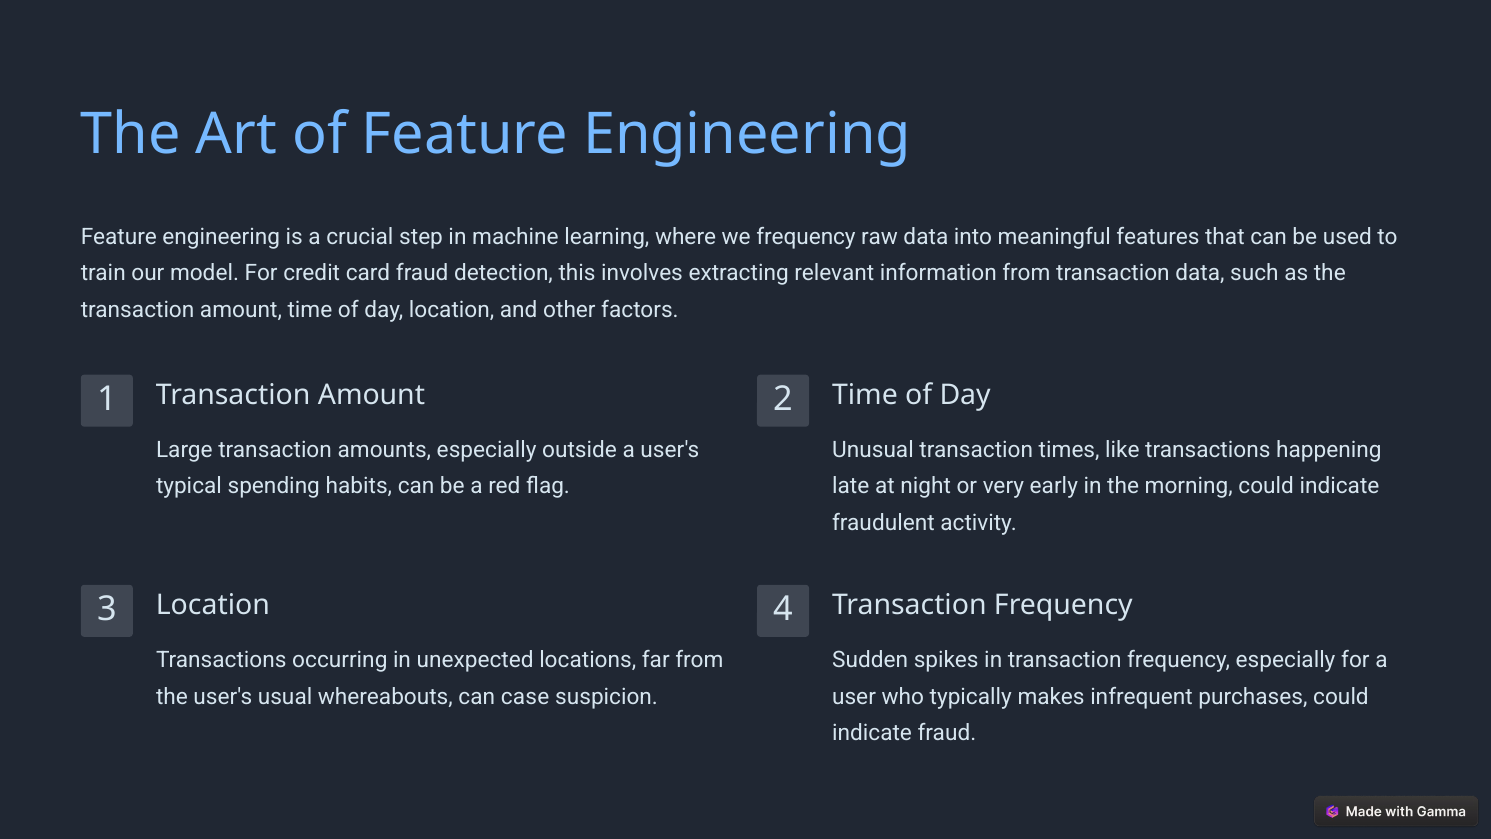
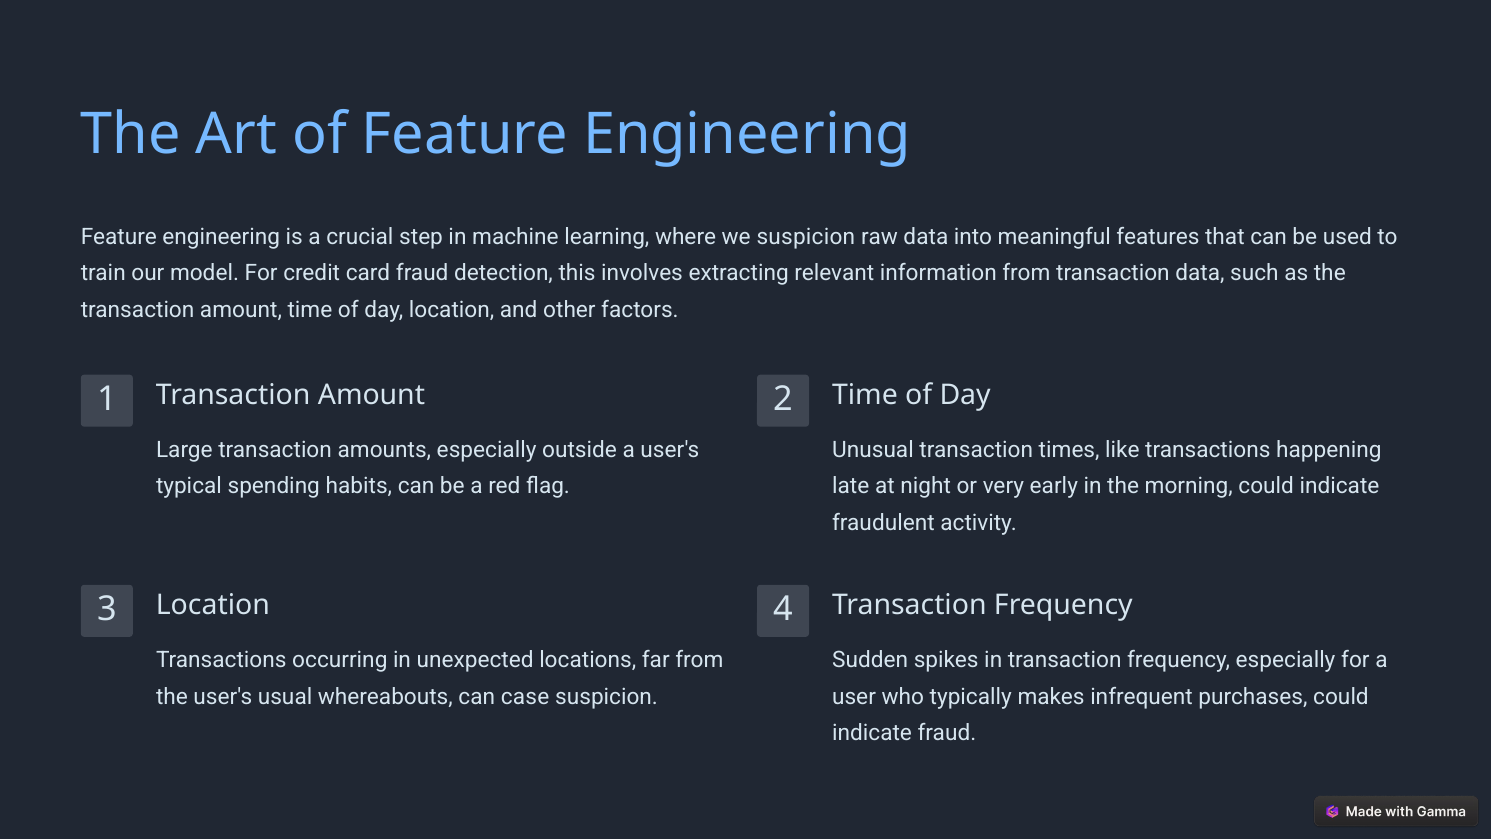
we frequency: frequency -> suspicion
